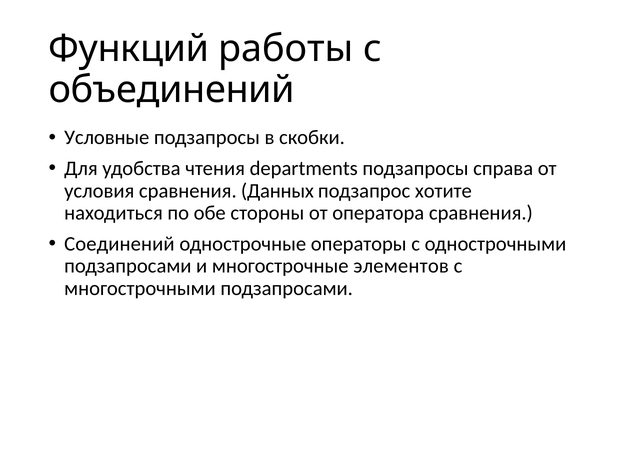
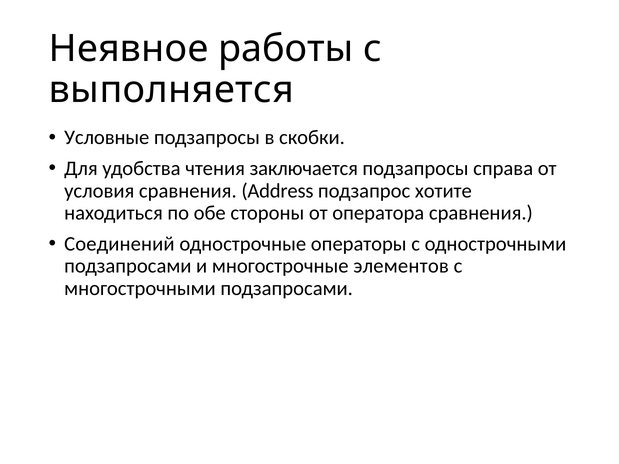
Функций: Функций -> Неявное
объединений: объединений -> выполняется
departments: departments -> заключается
Данных: Данных -> Address
